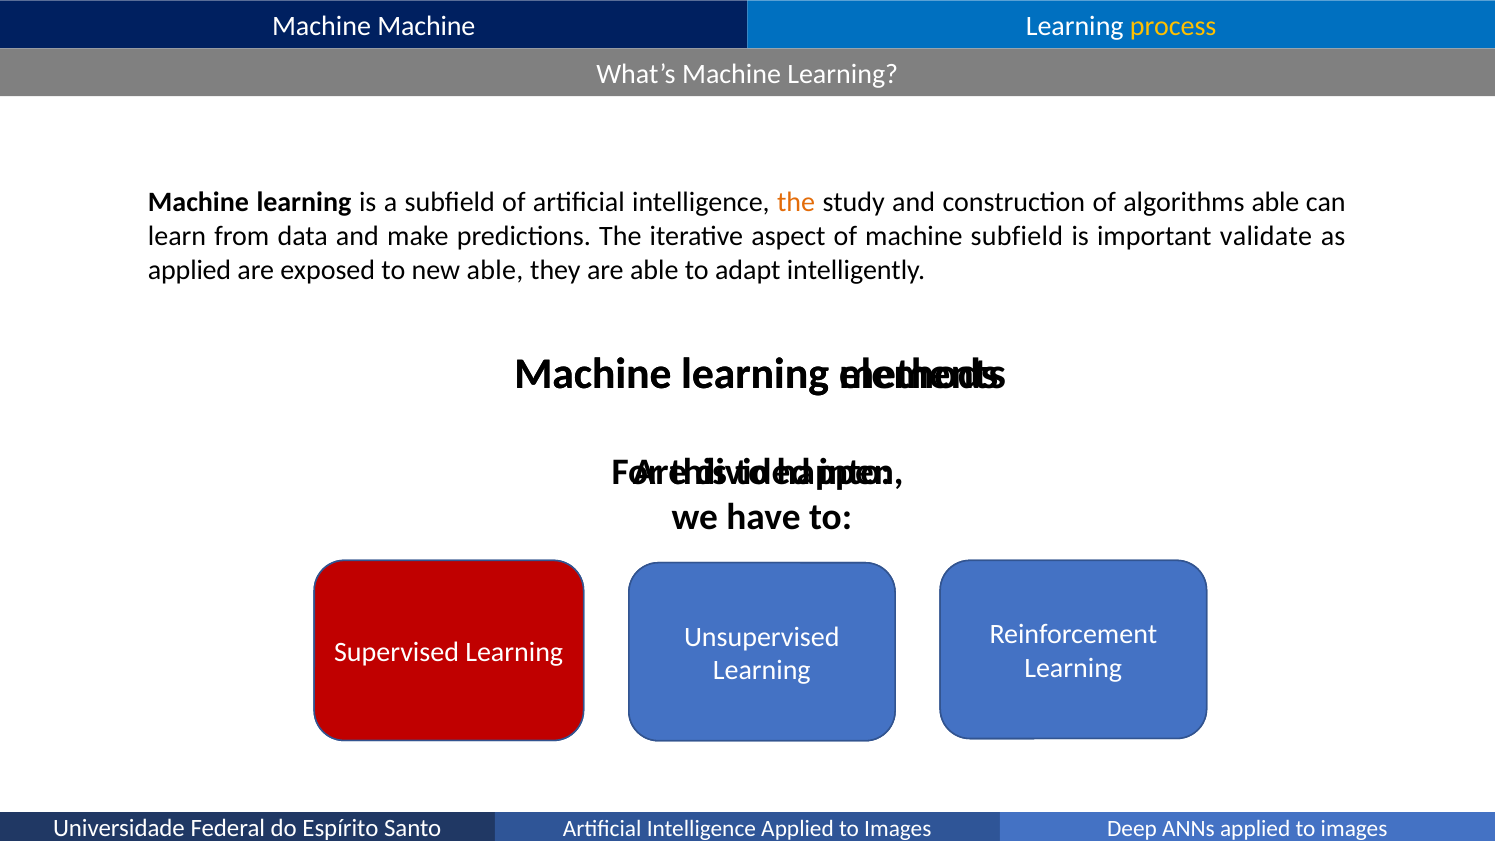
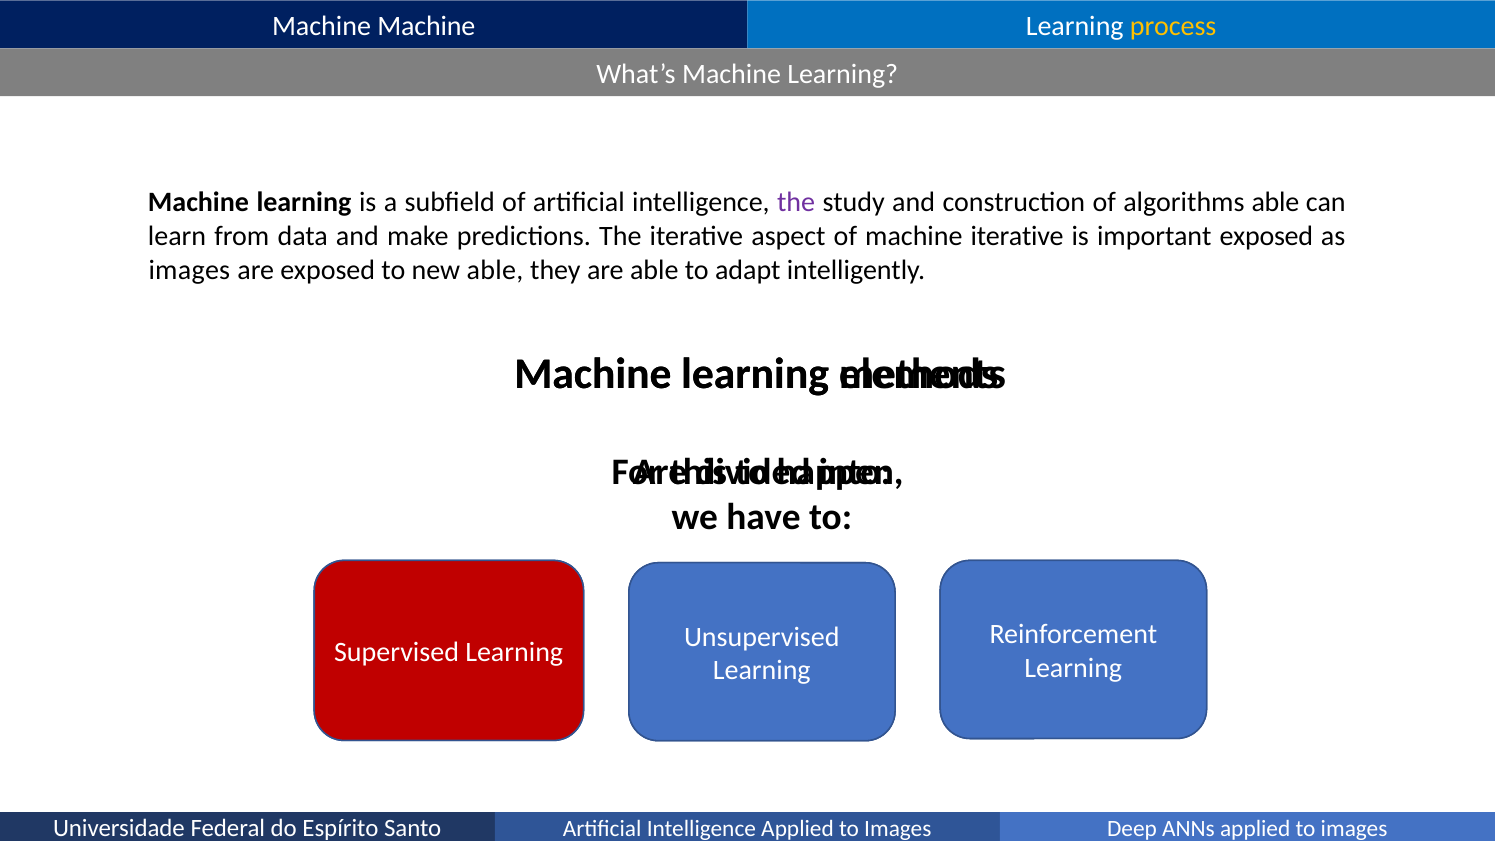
the at (796, 203) colour: orange -> purple
machine subfield: subfield -> iterative
important validate: validate -> exposed
applied at (190, 270): applied -> images
